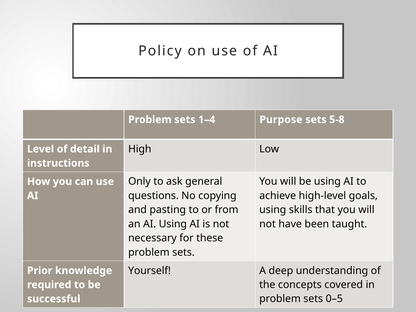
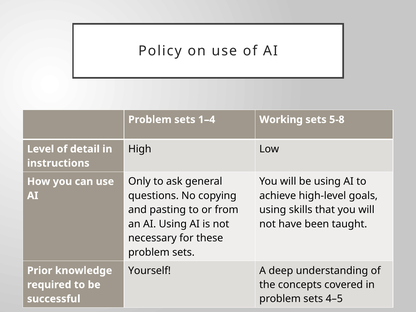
Purpose: Purpose -> Working
0–5: 0–5 -> 4–5
